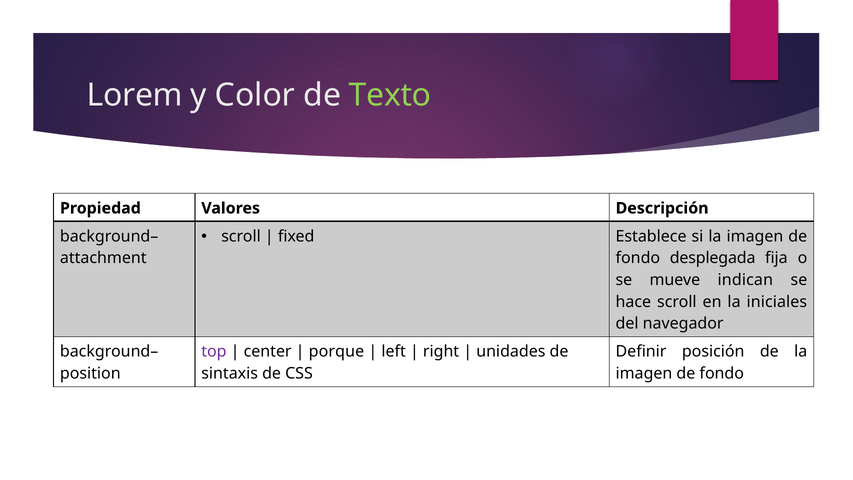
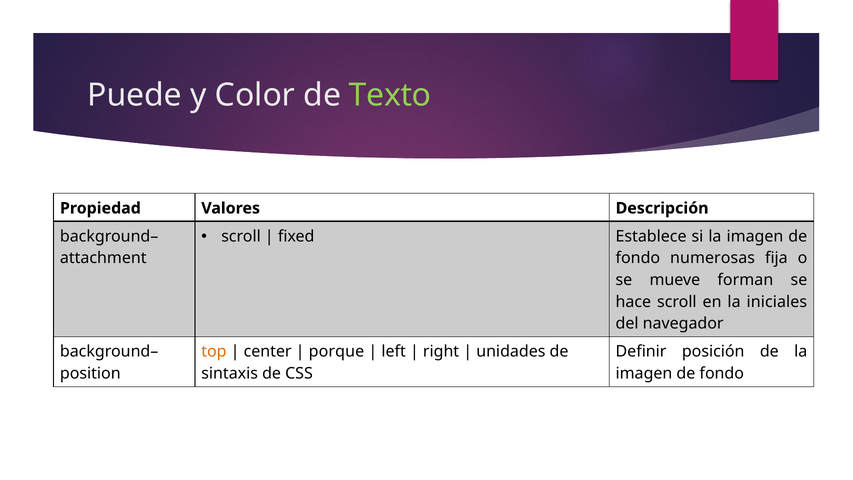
Lorem: Lorem -> Puede
desplegada: desplegada -> numerosas
indican: indican -> forman
top colour: purple -> orange
